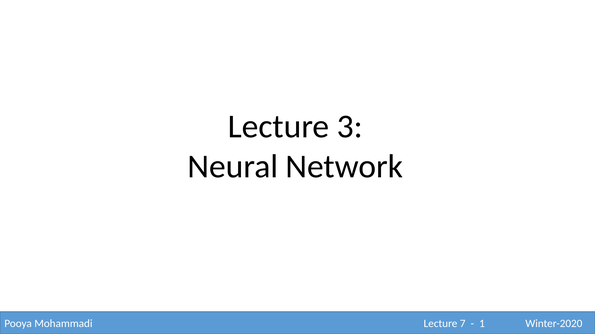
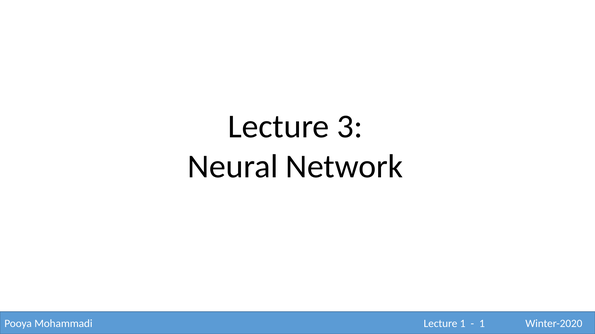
Lecture 7: 7 -> 1
